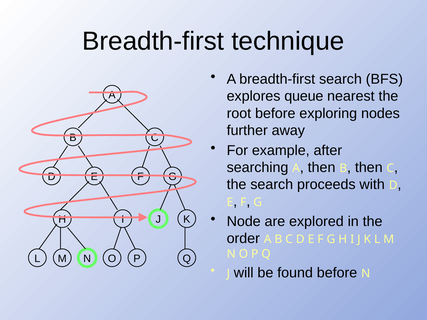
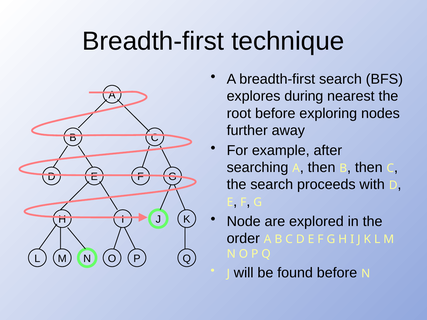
queue: queue -> during
